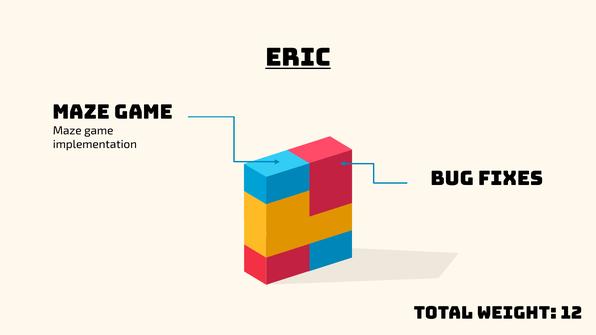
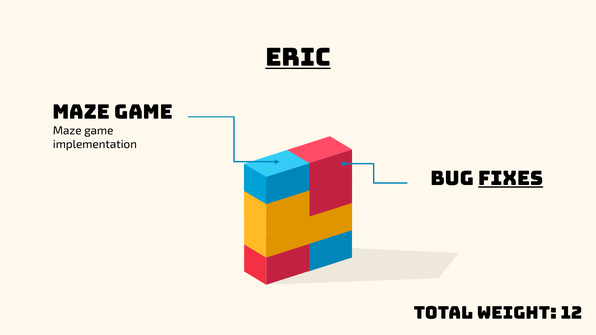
fixes underline: none -> present
